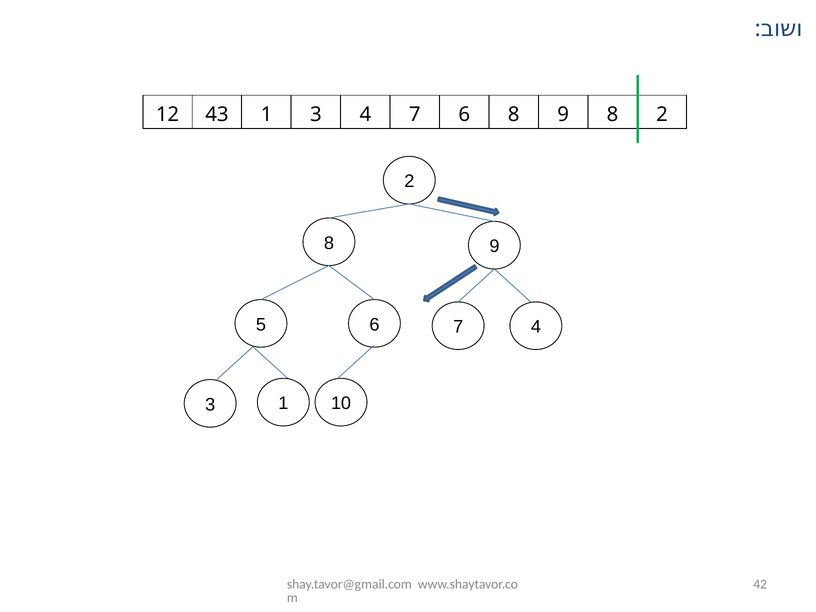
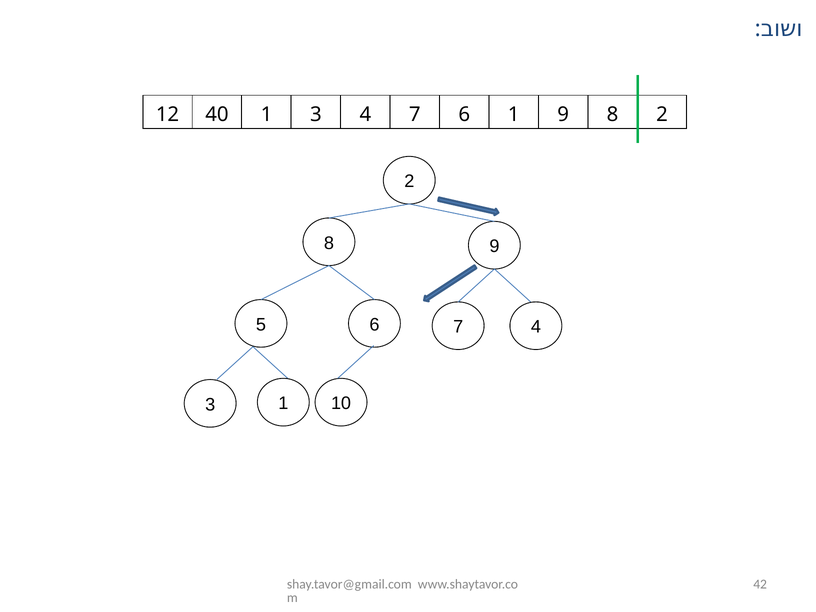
43: 43 -> 40
6 8: 8 -> 1
